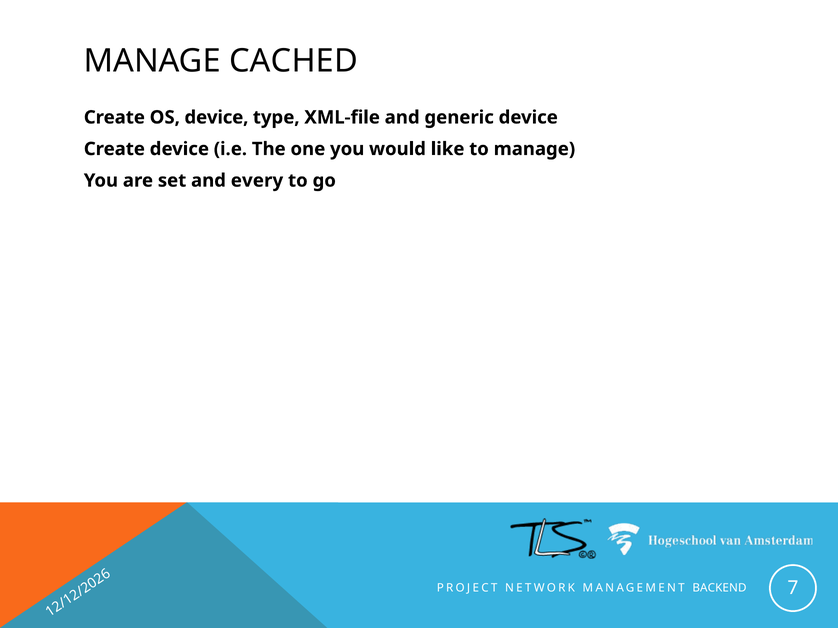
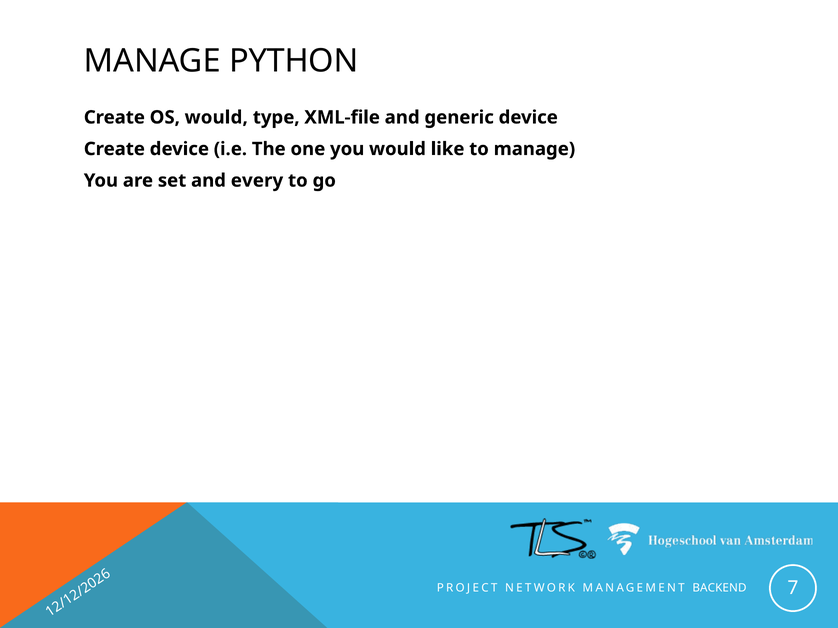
CACHED: CACHED -> PYTHON
OS device: device -> would
